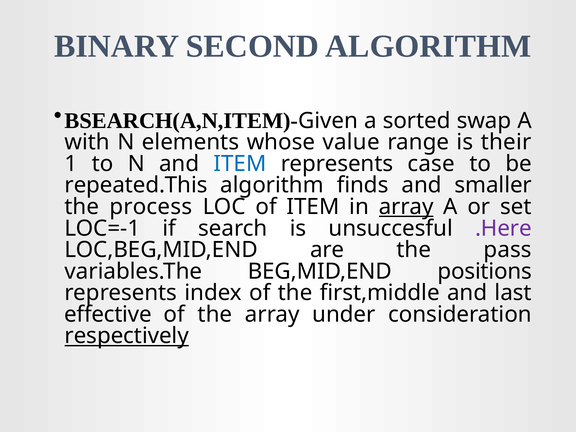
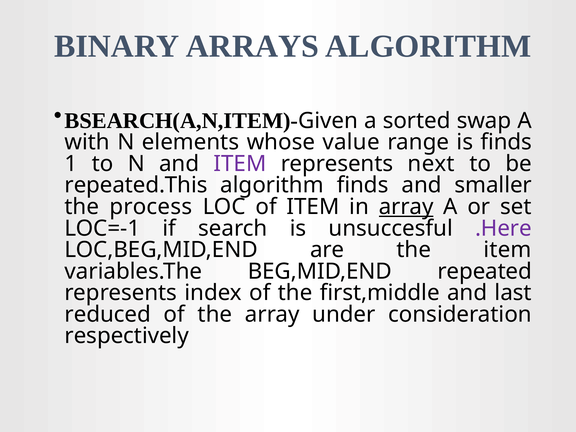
SECOND: SECOND -> ARRAYS
is their: their -> finds
ITEM at (240, 164) colour: blue -> purple
case: case -> next
the pass: pass -> item
positions: positions -> repeated
effective: effective -> reduced
respectively underline: present -> none
